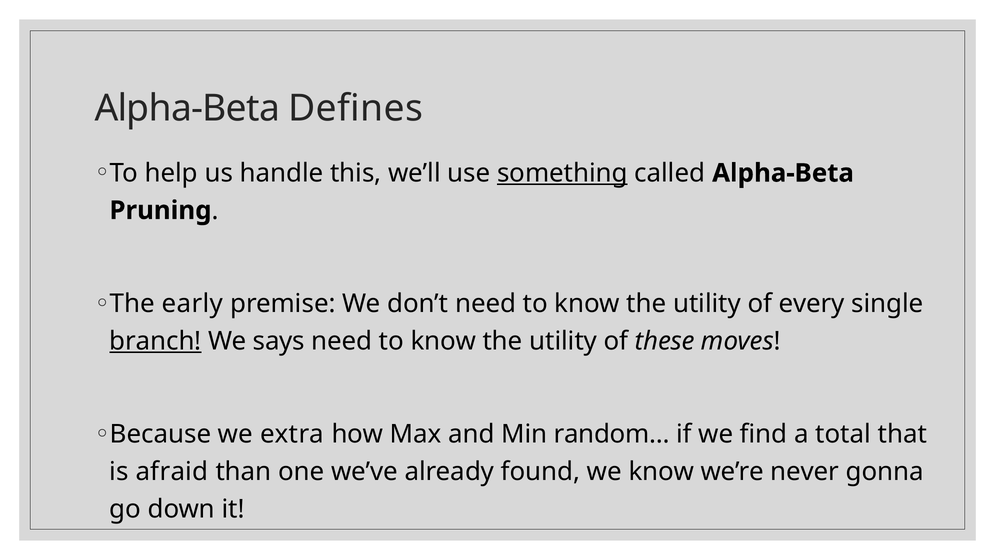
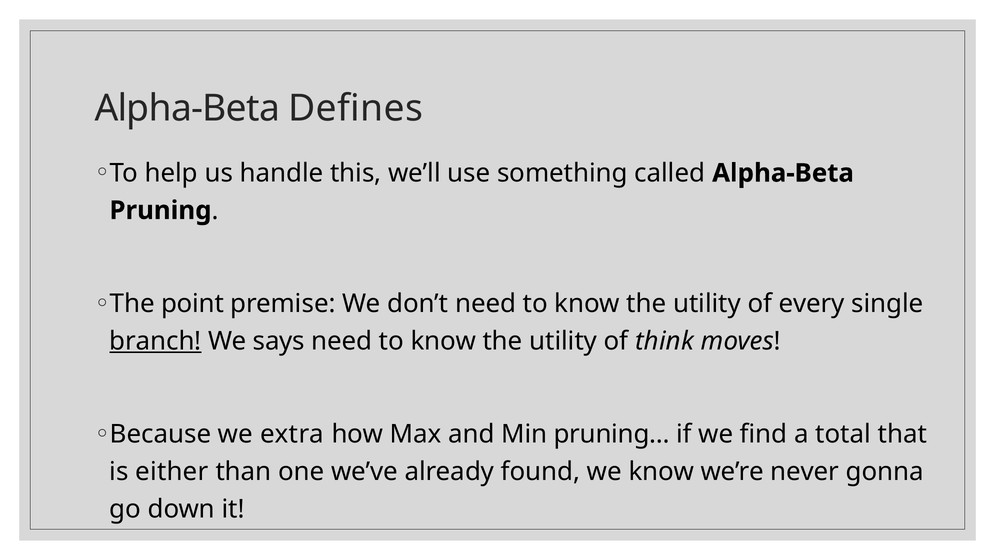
something underline: present -> none
early: early -> point
these: these -> think
random…: random… -> pruning…
afraid: afraid -> either
